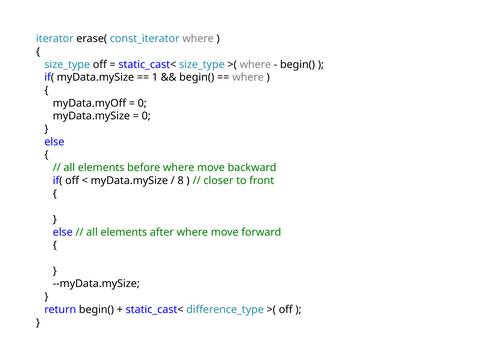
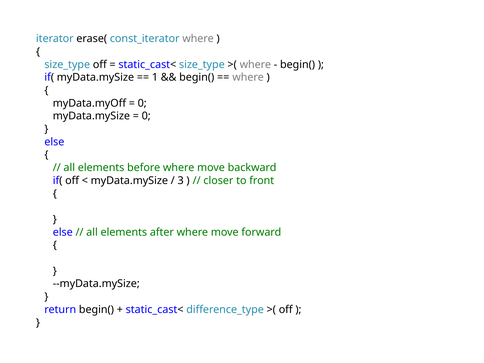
8: 8 -> 3
